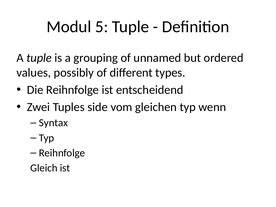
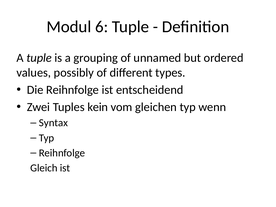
5: 5 -> 6
side: side -> kein
